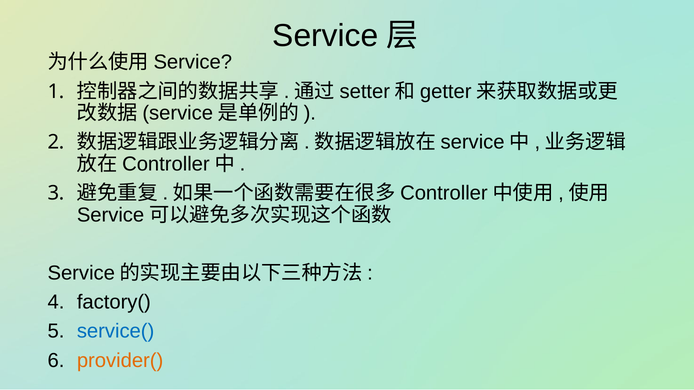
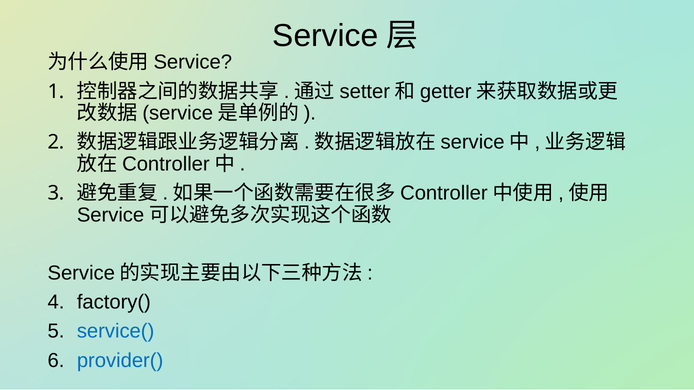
provider( colour: orange -> blue
